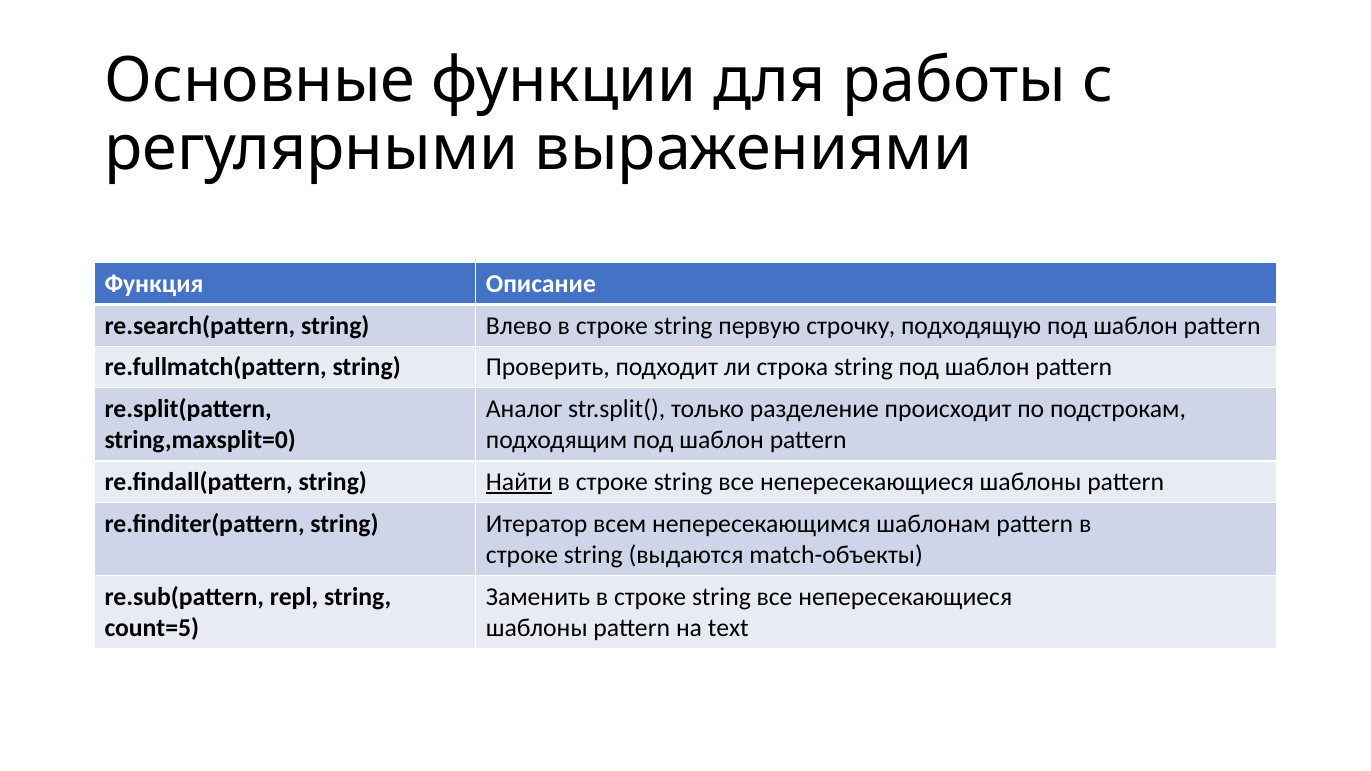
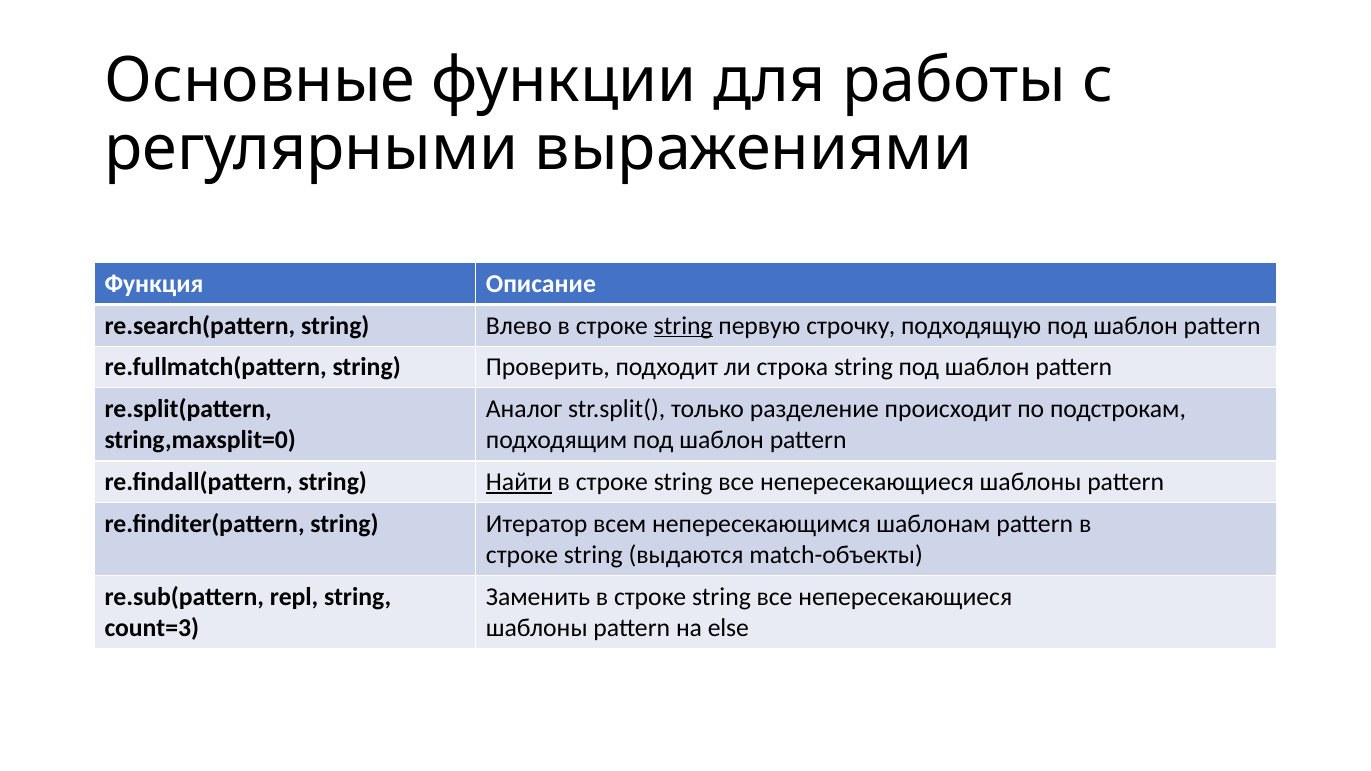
string at (683, 326) underline: none -> present
count=5: count=5 -> count=3
text: text -> else
